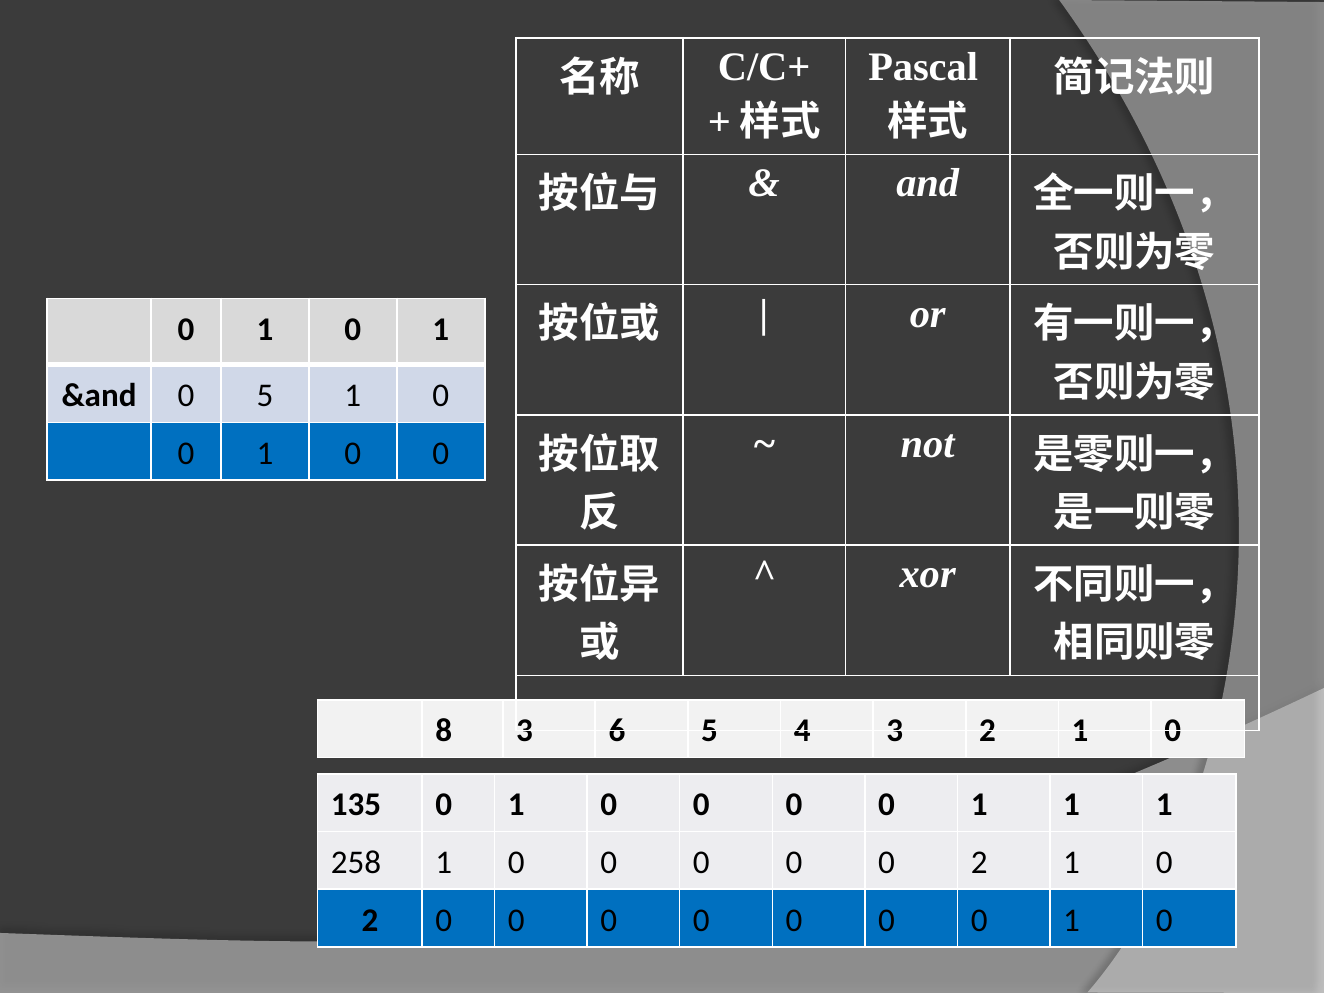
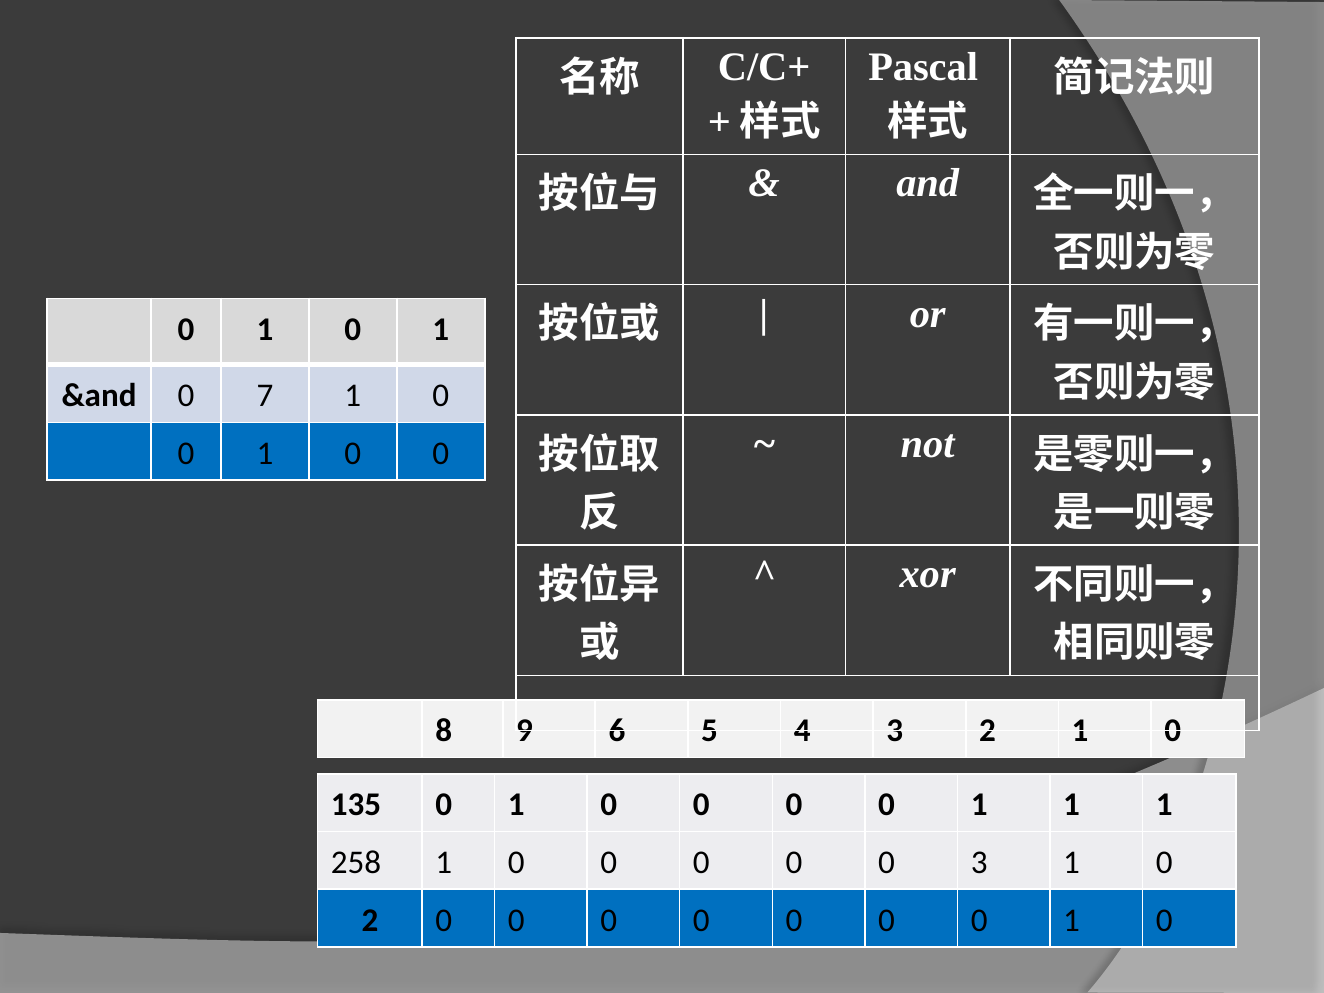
0 5: 5 -> 7
8 3: 3 -> 9
0 0 2: 2 -> 3
